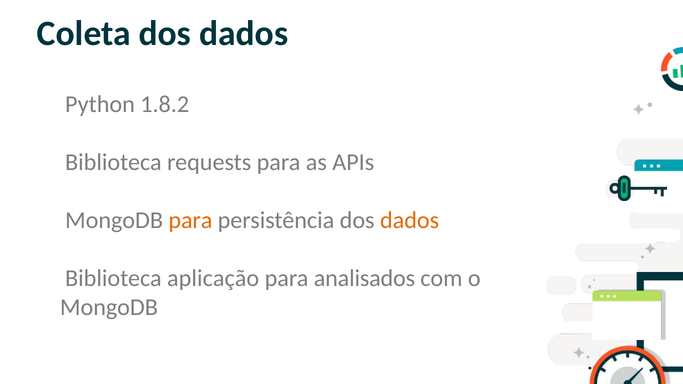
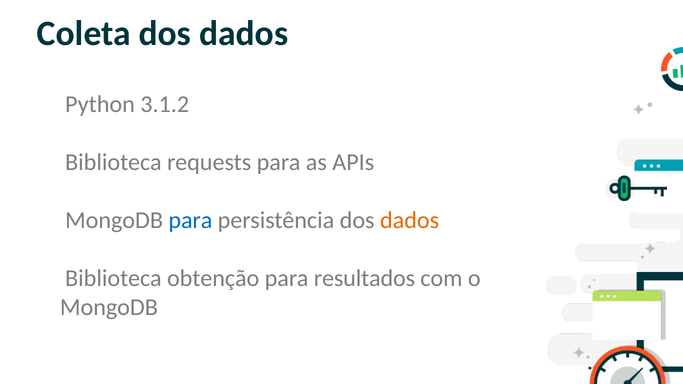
1.8.2: 1.8.2 -> 3.1.2
para at (190, 220) colour: orange -> blue
aplicação: aplicação -> obtenção
analisados: analisados -> resultados
